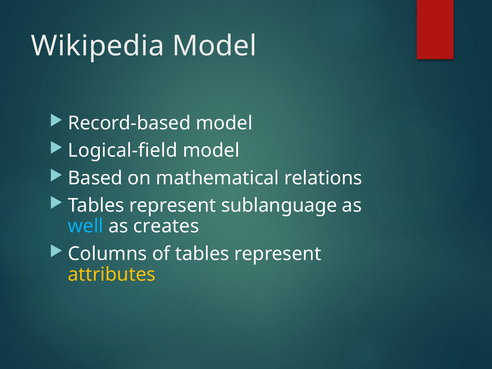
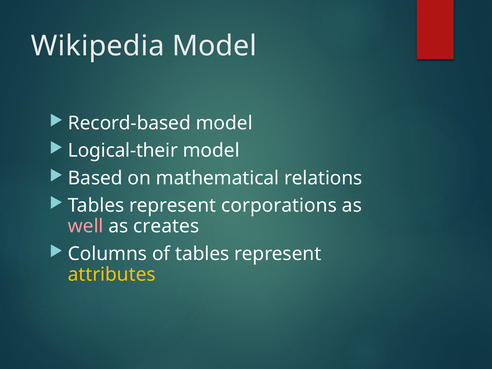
Logical-field: Logical-field -> Logical-their
sublanguage: sublanguage -> corporations
well colour: light blue -> pink
